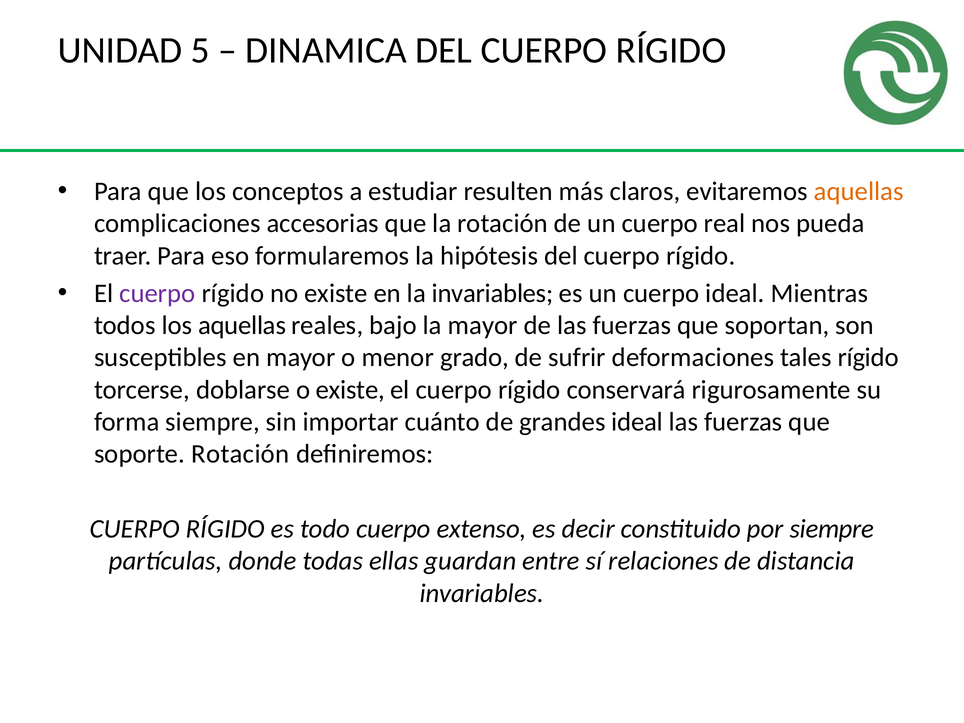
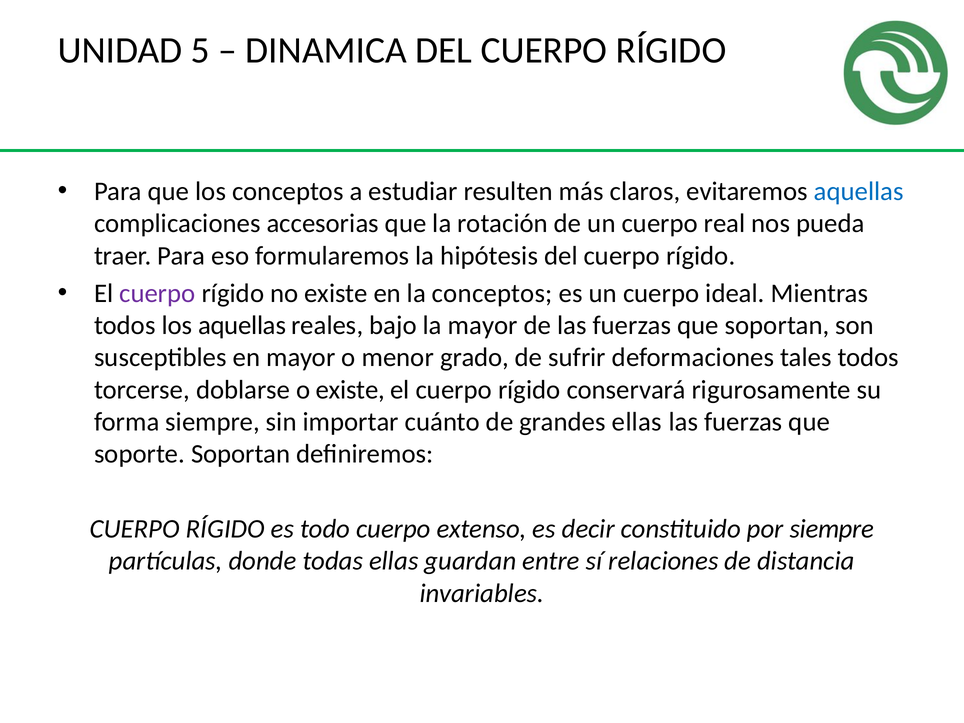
aquellas at (859, 191) colour: orange -> blue
la invariables: invariables -> conceptos
tales rígido: rígido -> todos
grandes ideal: ideal -> ellas
soporte Rotación: Rotación -> Soportan
